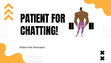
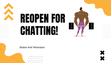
PATIENT: PATIENT -> REOPEN
